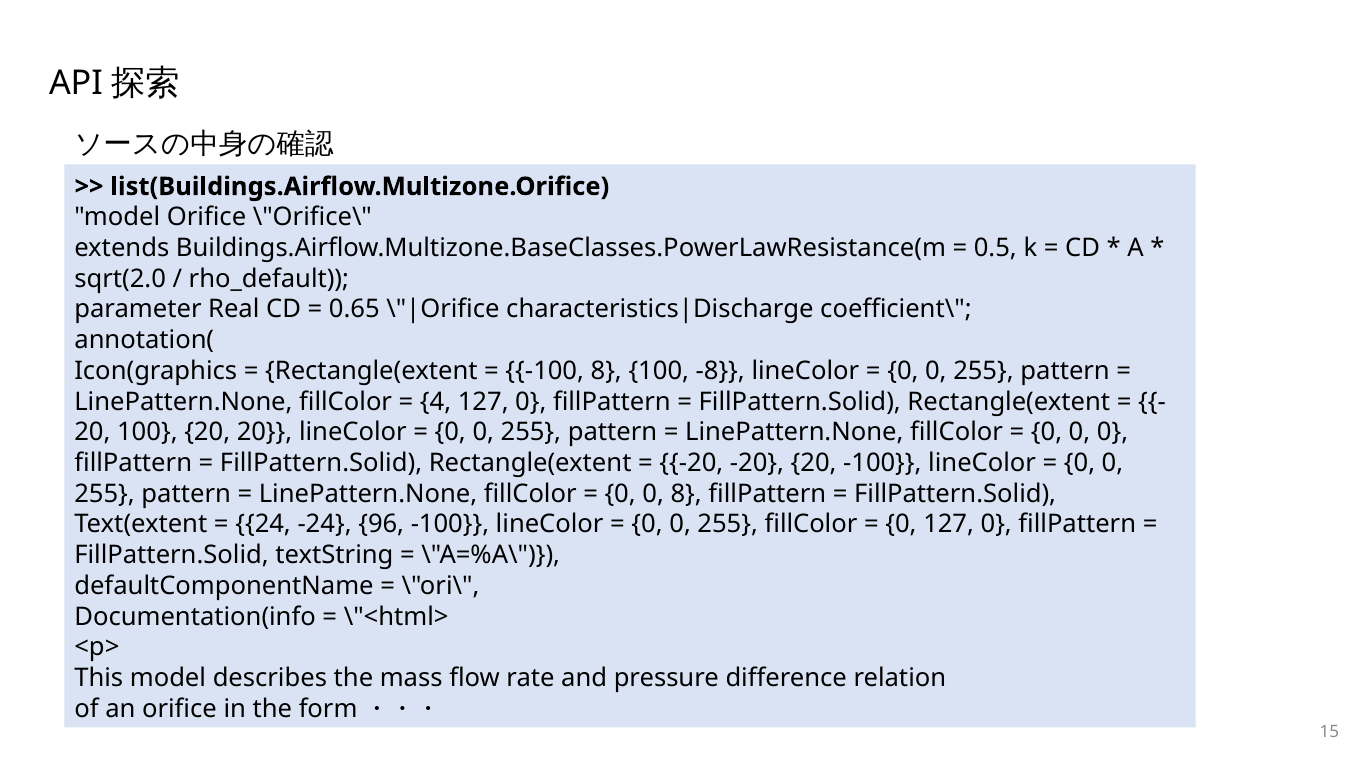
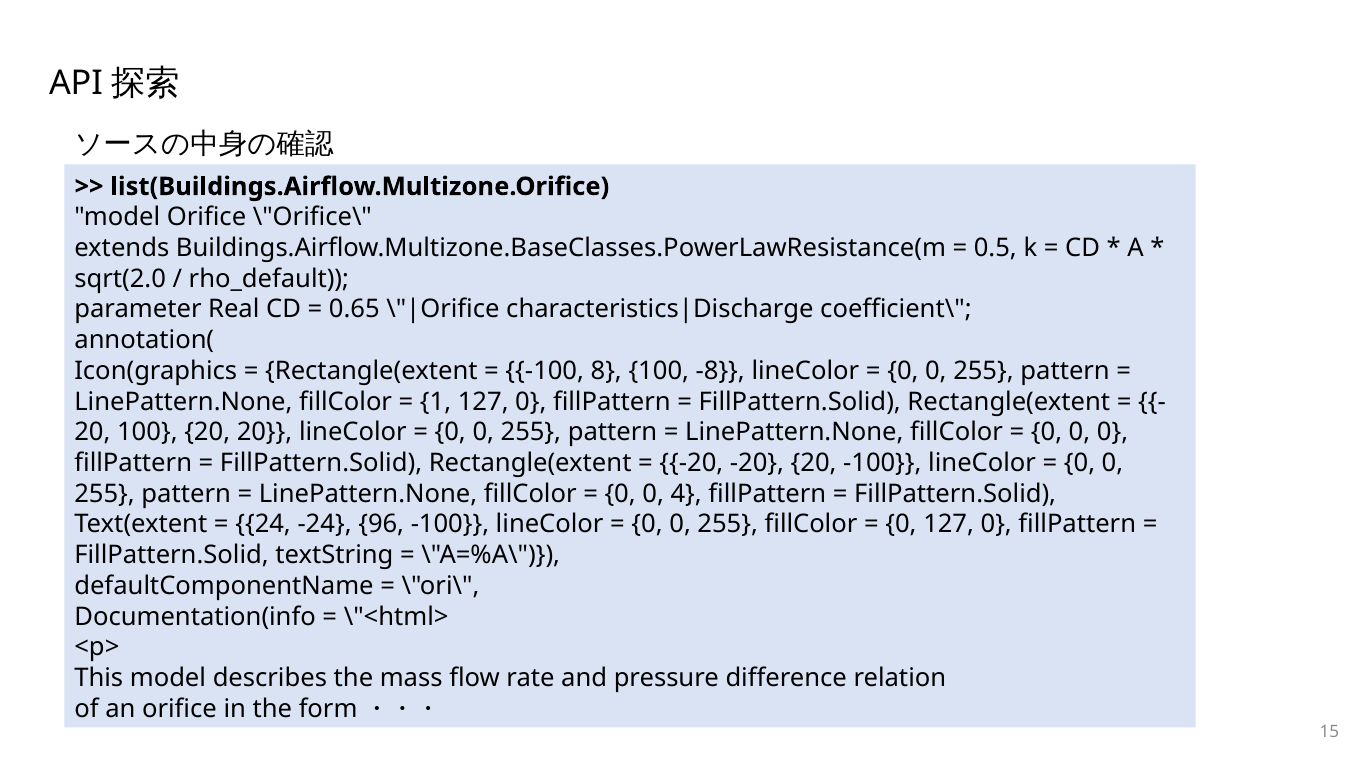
4: 4 -> 1
0 8: 8 -> 4
